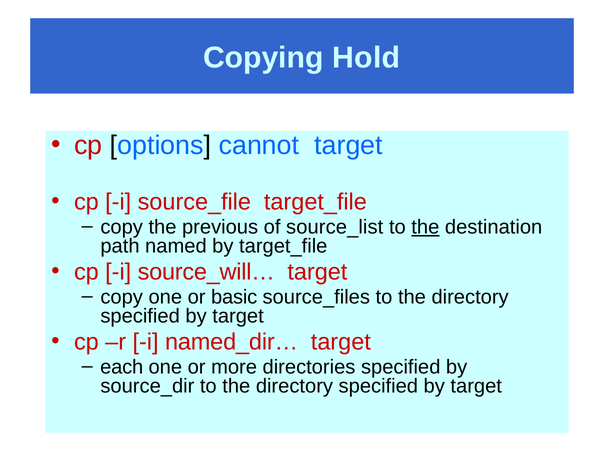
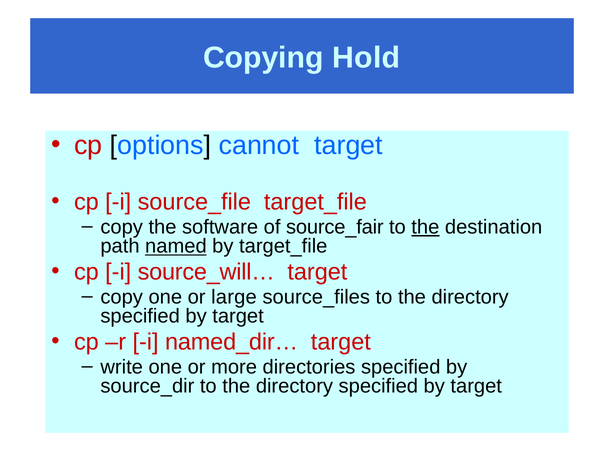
previous: previous -> software
source_list: source_list -> source_fair
named underline: none -> present
basic: basic -> large
each: each -> write
